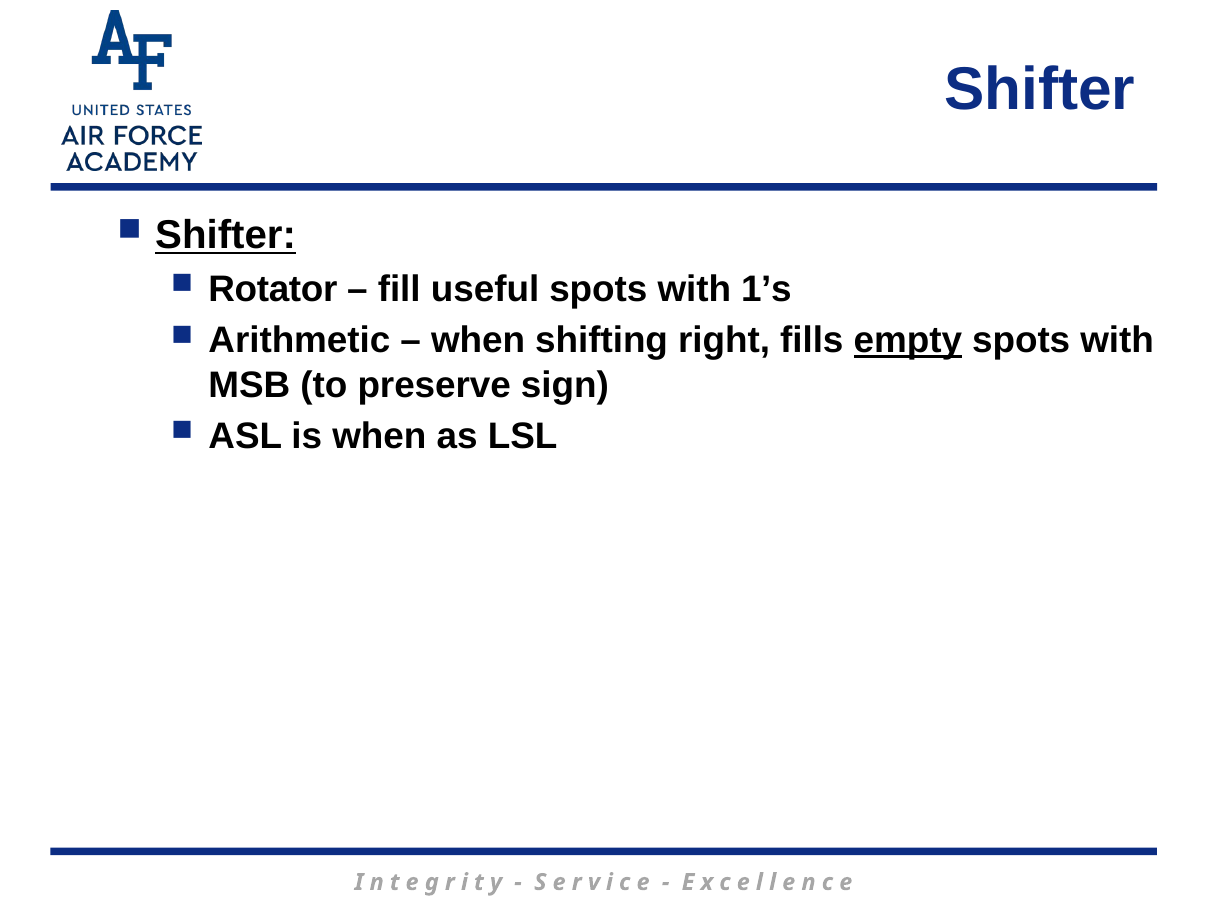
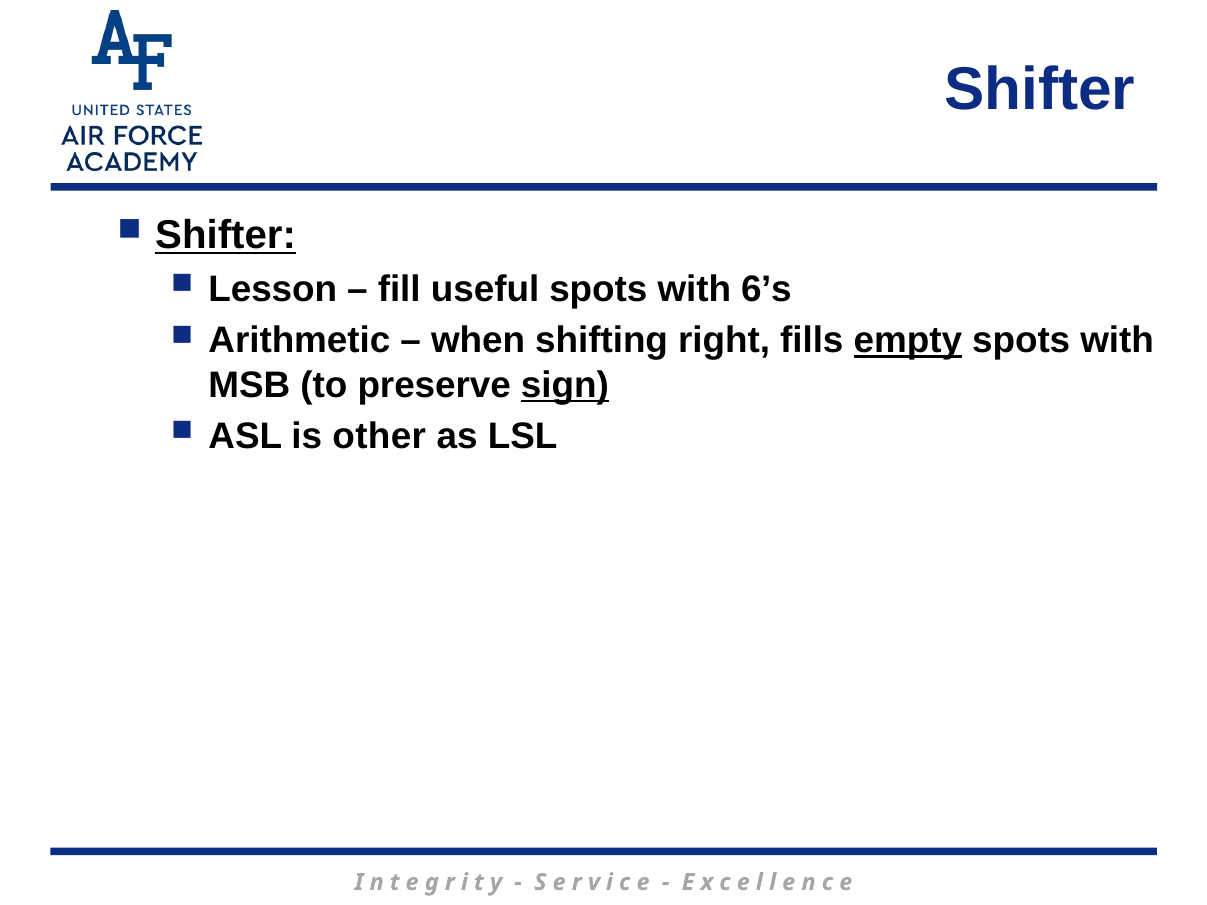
Rotator: Rotator -> Lesson
1’s: 1’s -> 6’s
sign underline: none -> present
is when: when -> other
